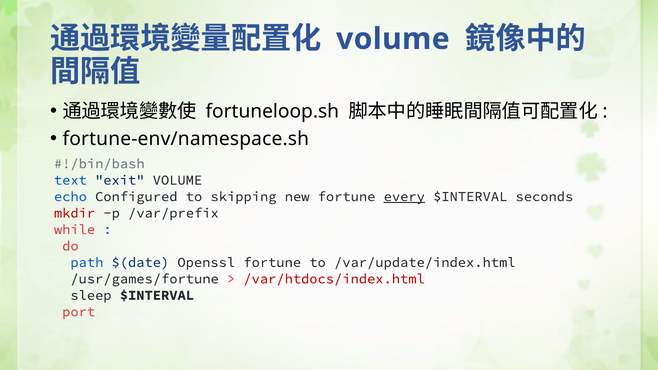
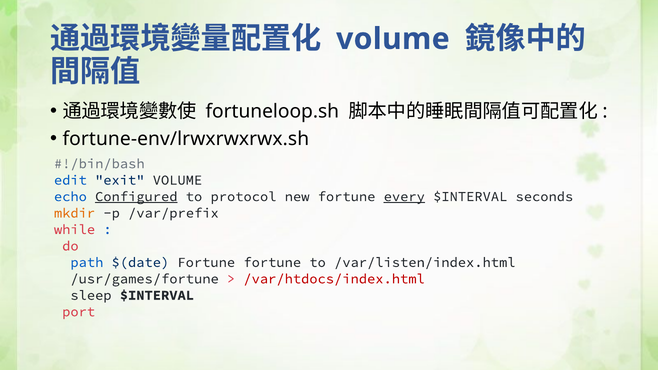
fortune-env/namespace.sh: fortune-env/namespace.sh -> fortune-env/lrwxrwxrwx.sh
text: text -> edit
Configured underline: none -> present
skipping: skipping -> protocol
mkdir colour: red -> orange
$(date Openssl: Openssl -> Fortune
/var/update/index.html: /var/update/index.html -> /var/listen/index.html
